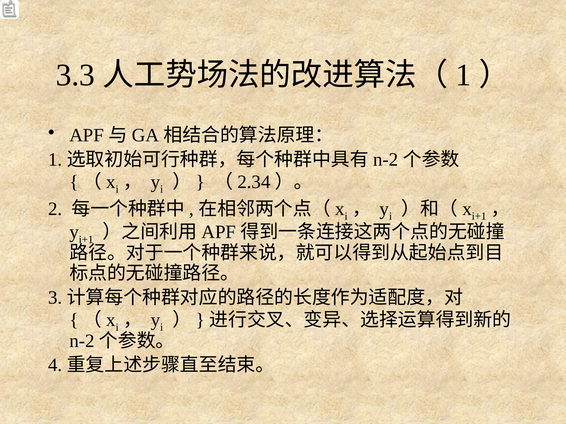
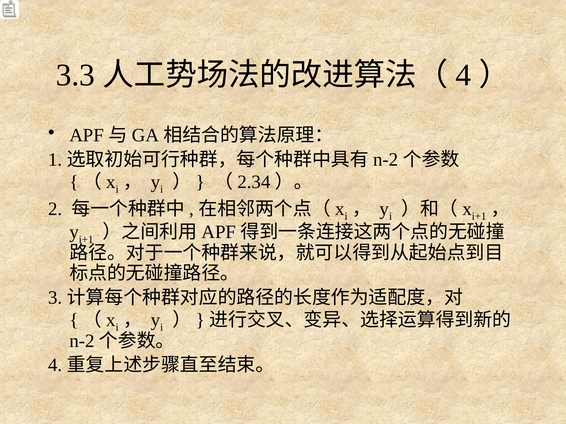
1: 1 -> 4
